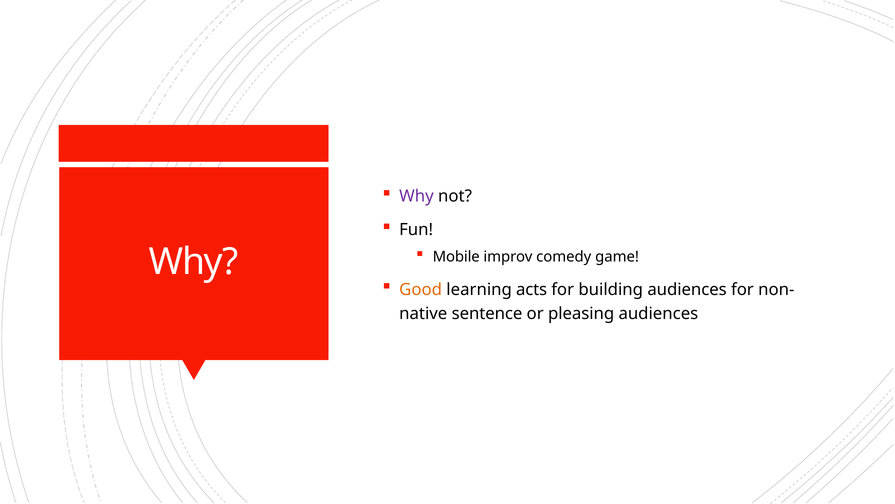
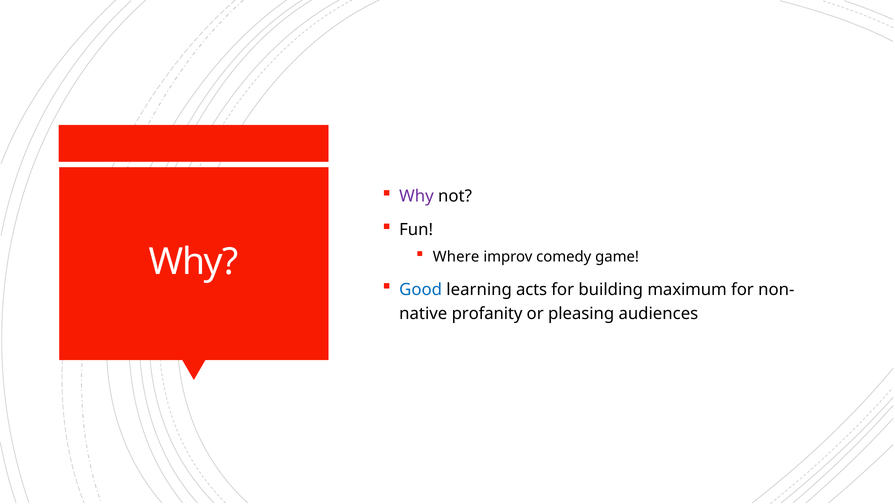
Mobile: Mobile -> Where
Good colour: orange -> blue
building audiences: audiences -> maximum
sentence: sentence -> profanity
